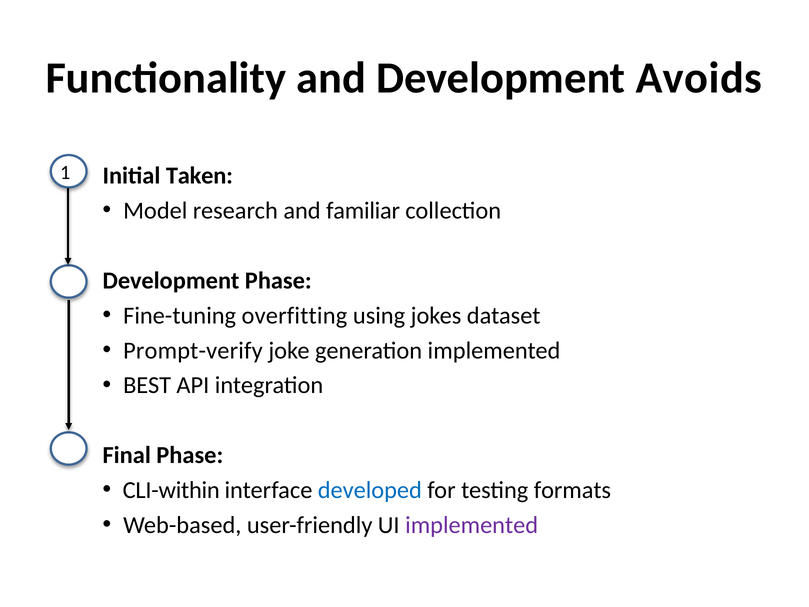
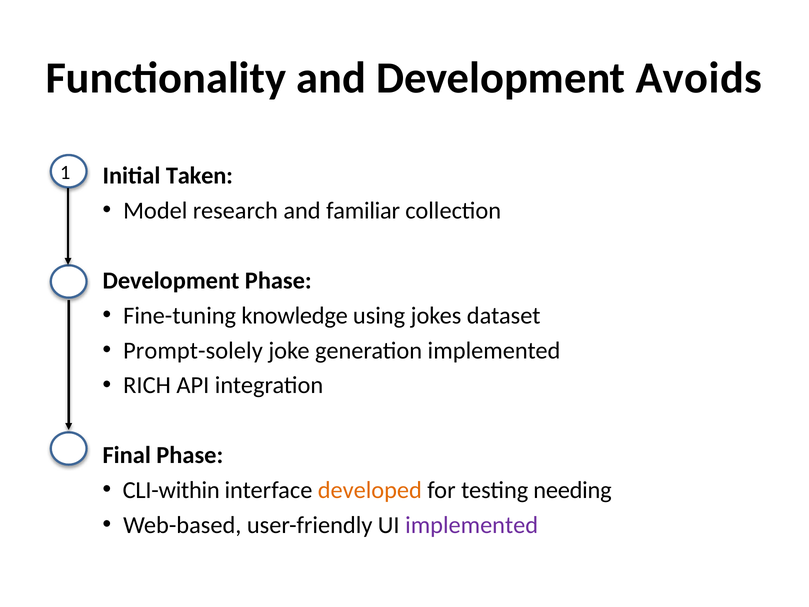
overfitting: overfitting -> knowledge
Prompt-verify: Prompt-verify -> Prompt-solely
BEST: BEST -> RICH
developed colour: blue -> orange
formats: formats -> needing
